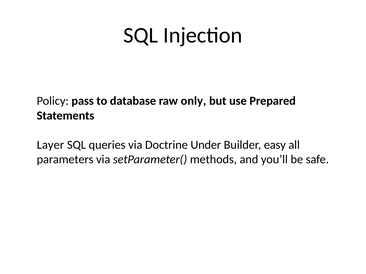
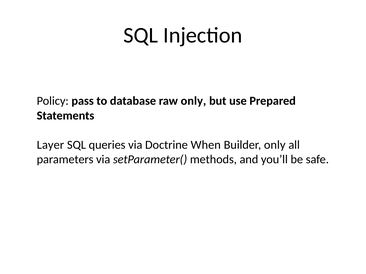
Under: Under -> When
Builder easy: easy -> only
